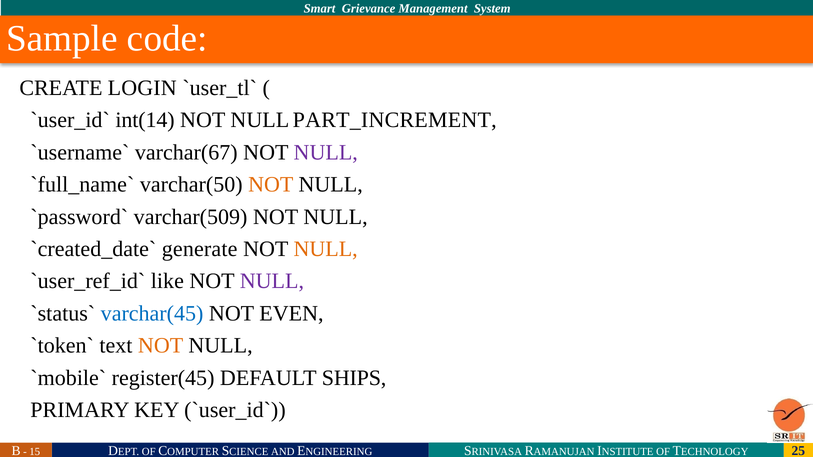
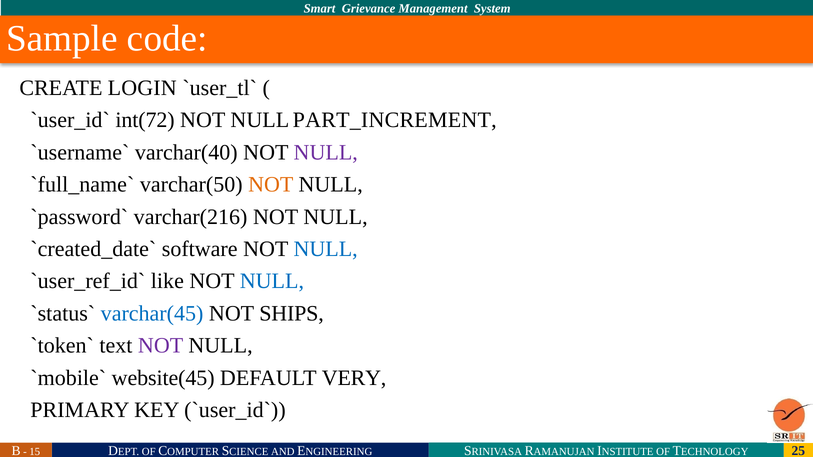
int(14: int(14 -> int(72
varchar(67: varchar(67 -> varchar(40
varchar(509: varchar(509 -> varchar(216
generate: generate -> software
NULL at (326, 249) colour: orange -> blue
NULL at (272, 281) colour: purple -> blue
EVEN: EVEN -> SHIPS
NOT at (161, 346) colour: orange -> purple
register(45: register(45 -> website(45
SHIPS: SHIPS -> VERY
